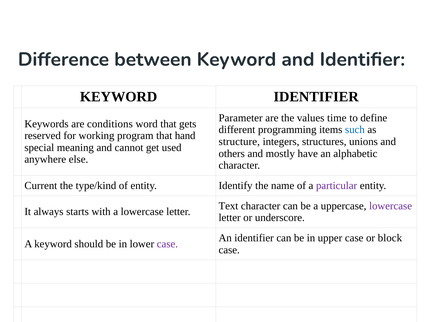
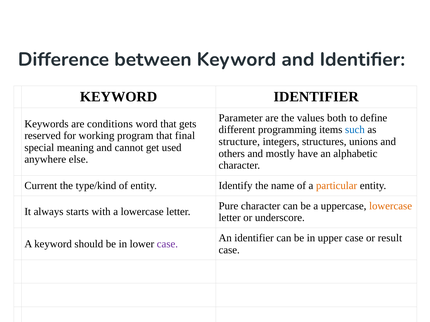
time: time -> both
hand: hand -> final
particular colour: purple -> orange
Text: Text -> Pure
lowercase at (391, 206) colour: purple -> orange
block: block -> result
